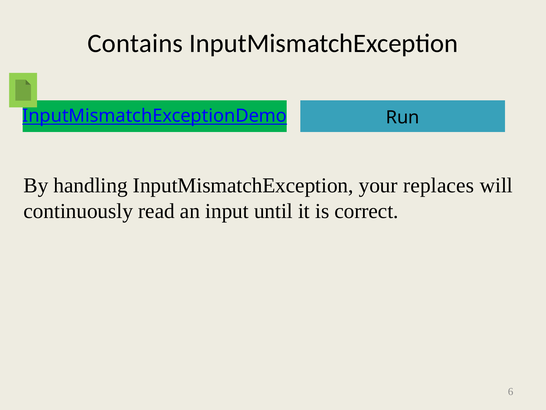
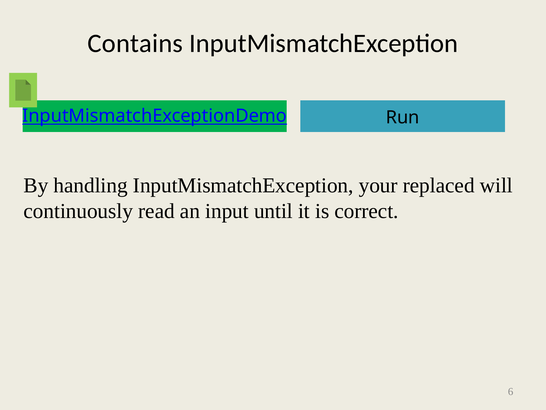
replaces: replaces -> replaced
